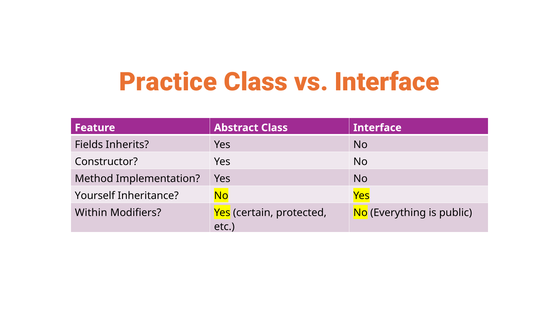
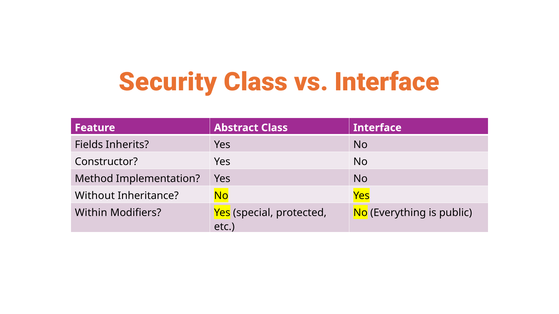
Practice: Practice -> Security
Yourself: Yourself -> Without
certain: certain -> special
